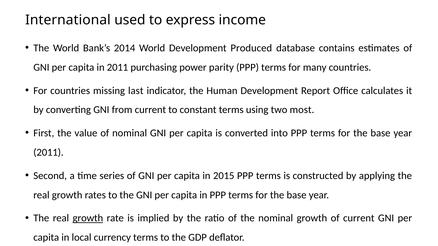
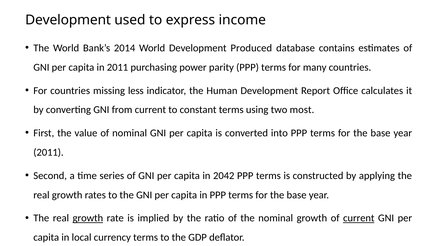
International at (68, 20): International -> Development
last: last -> less
2015: 2015 -> 2042
current at (359, 219) underline: none -> present
